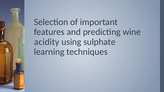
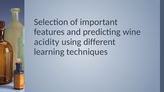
sulphate: sulphate -> different
